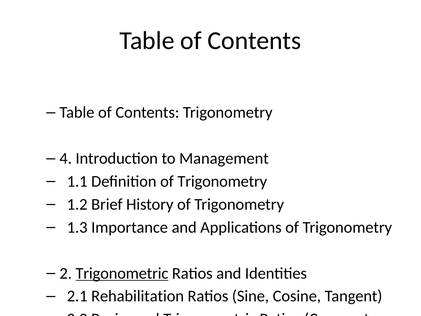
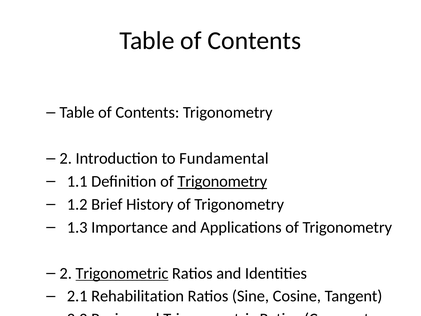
4 at (66, 158): 4 -> 2
Management: Management -> Fundamental
Trigonometry at (222, 181) underline: none -> present
